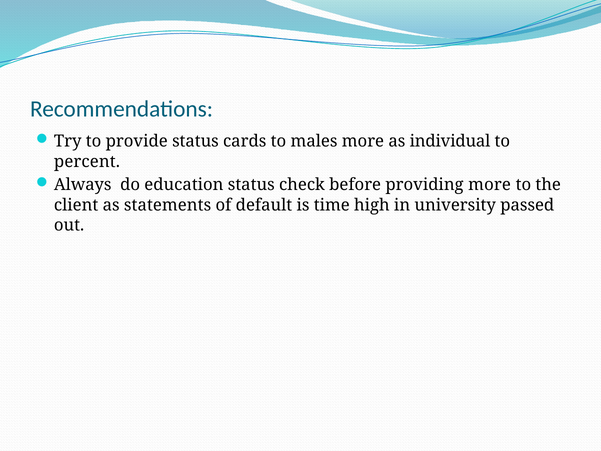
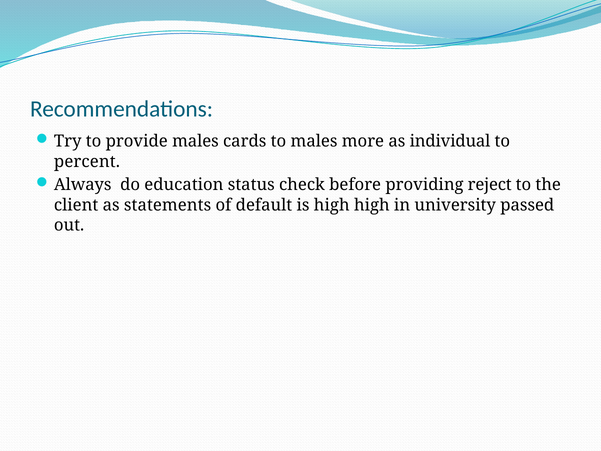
provide status: status -> males
providing more: more -> reject
is time: time -> high
